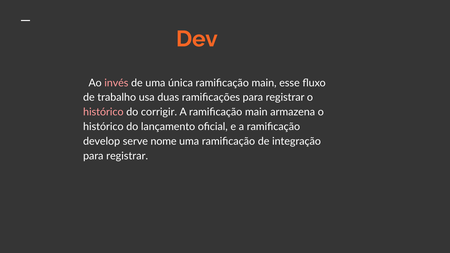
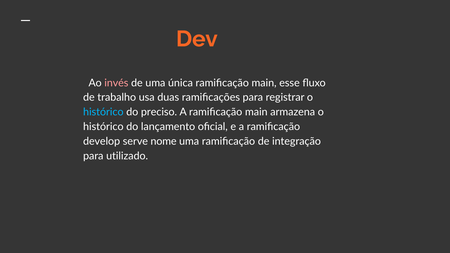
histórico at (103, 112) colour: pink -> light blue
corrigir: corrigir -> preciso
registrar at (127, 156): registrar -> utilizado
